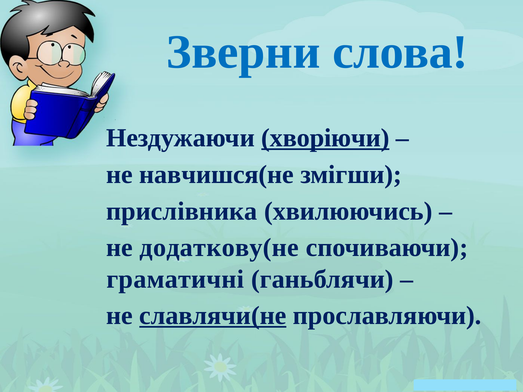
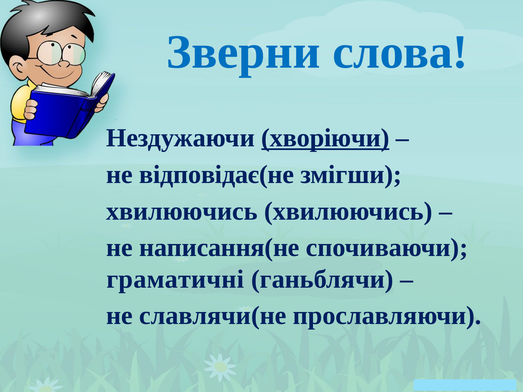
навчишся(не: навчишся(не -> відповідає(не
прислівника at (182, 211): прислівника -> хвилюючись
додаткову(не: додаткову(не -> написання(не
славлячи(не underline: present -> none
